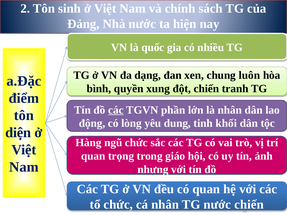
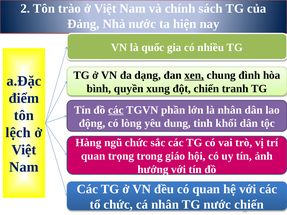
sinh: sinh -> trào
xen underline: none -> present
luôn: luôn -> đình
diện: diện -> lệch
nhưng: nhưng -> hướng
